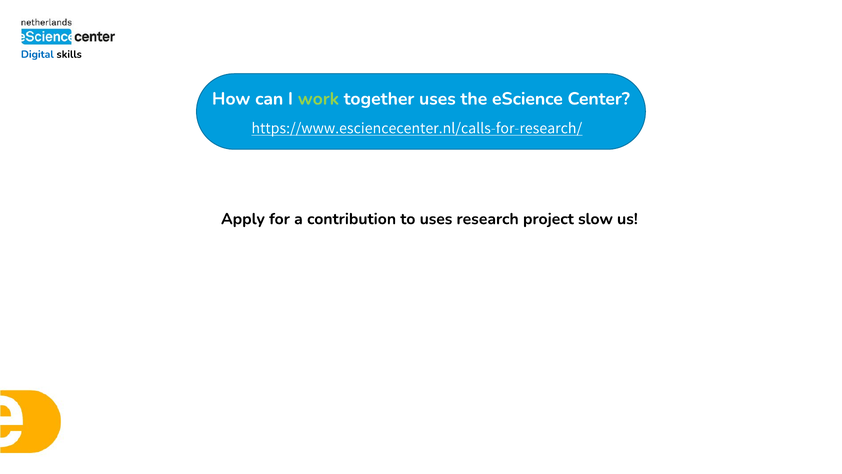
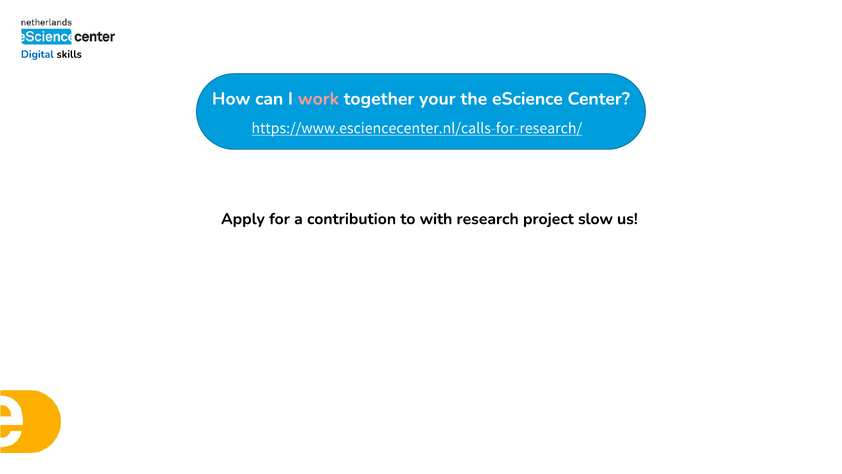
work colour: light green -> pink
together uses: uses -> your
to uses: uses -> with
